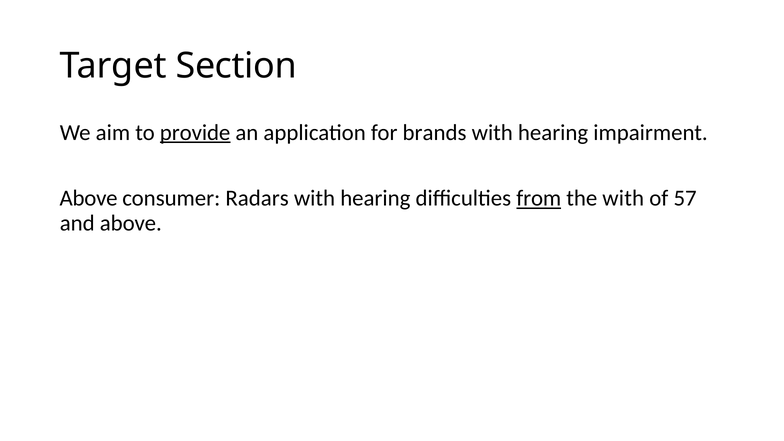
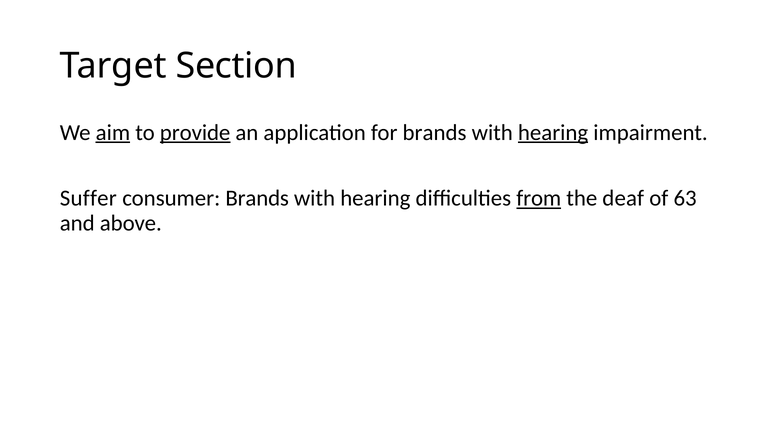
aim underline: none -> present
hearing at (553, 133) underline: none -> present
Above at (89, 198): Above -> Suffer
consumer Radars: Radars -> Brands
the with: with -> deaf
57: 57 -> 63
